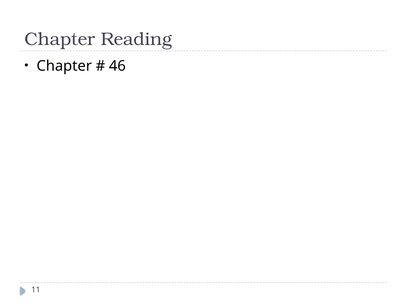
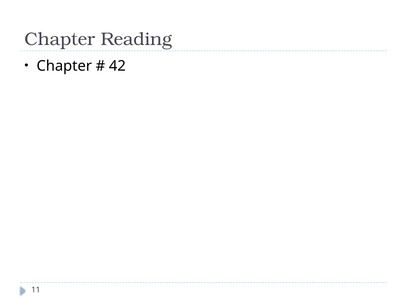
46: 46 -> 42
